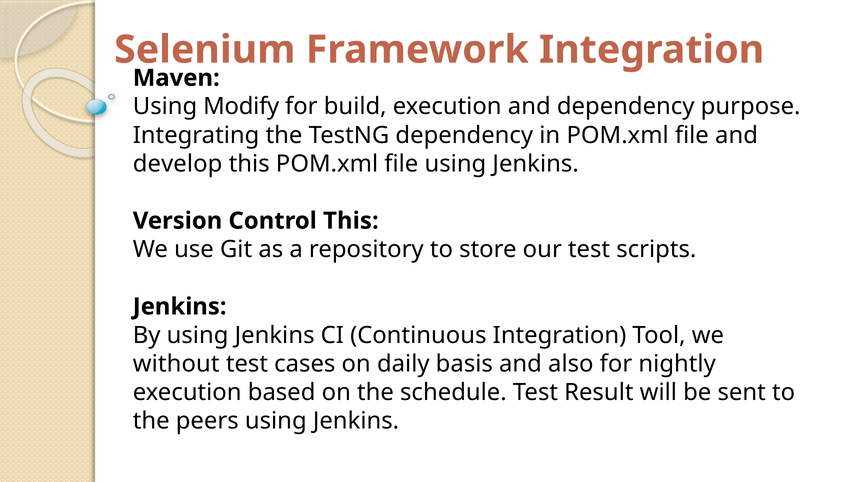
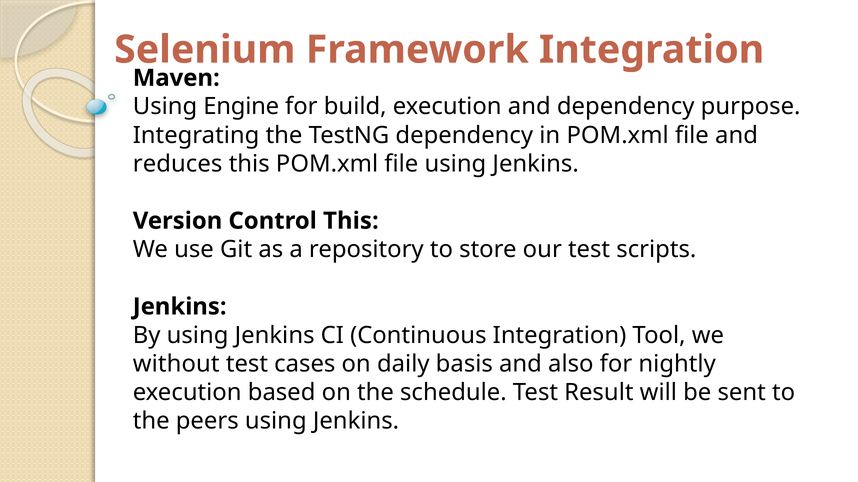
Modify: Modify -> Engine
develop: develop -> reduces
